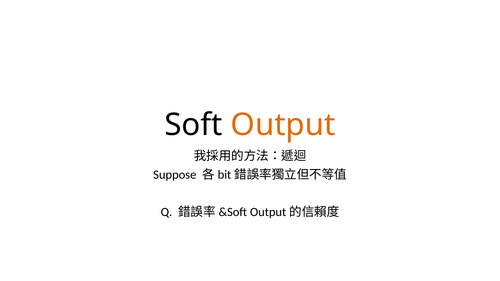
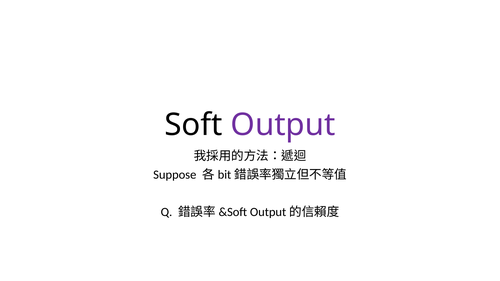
Output colour: orange -> purple
